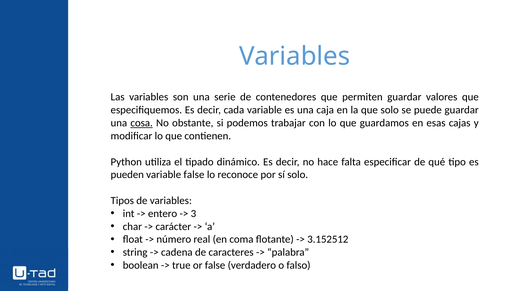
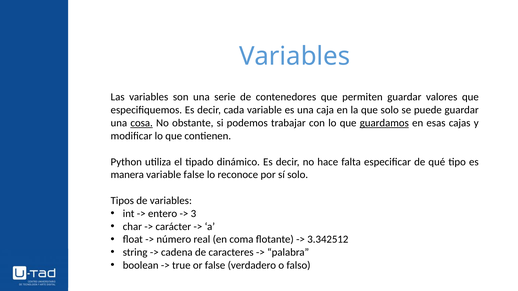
guardamos underline: none -> present
pueden: pueden -> manera
3.152512: 3.152512 -> 3.342512
